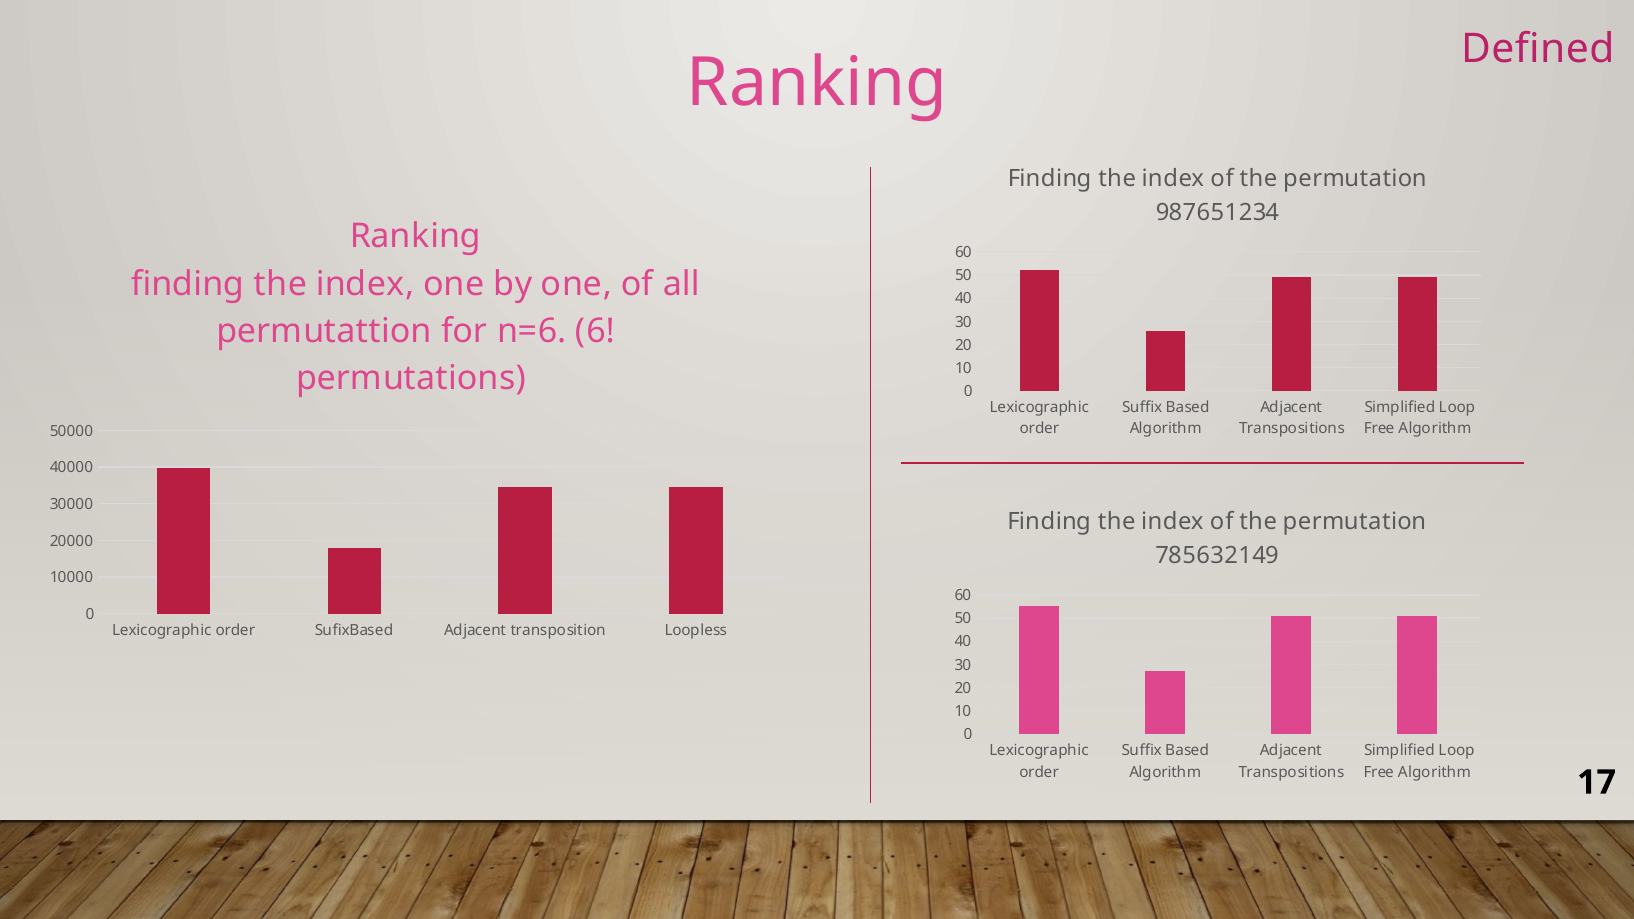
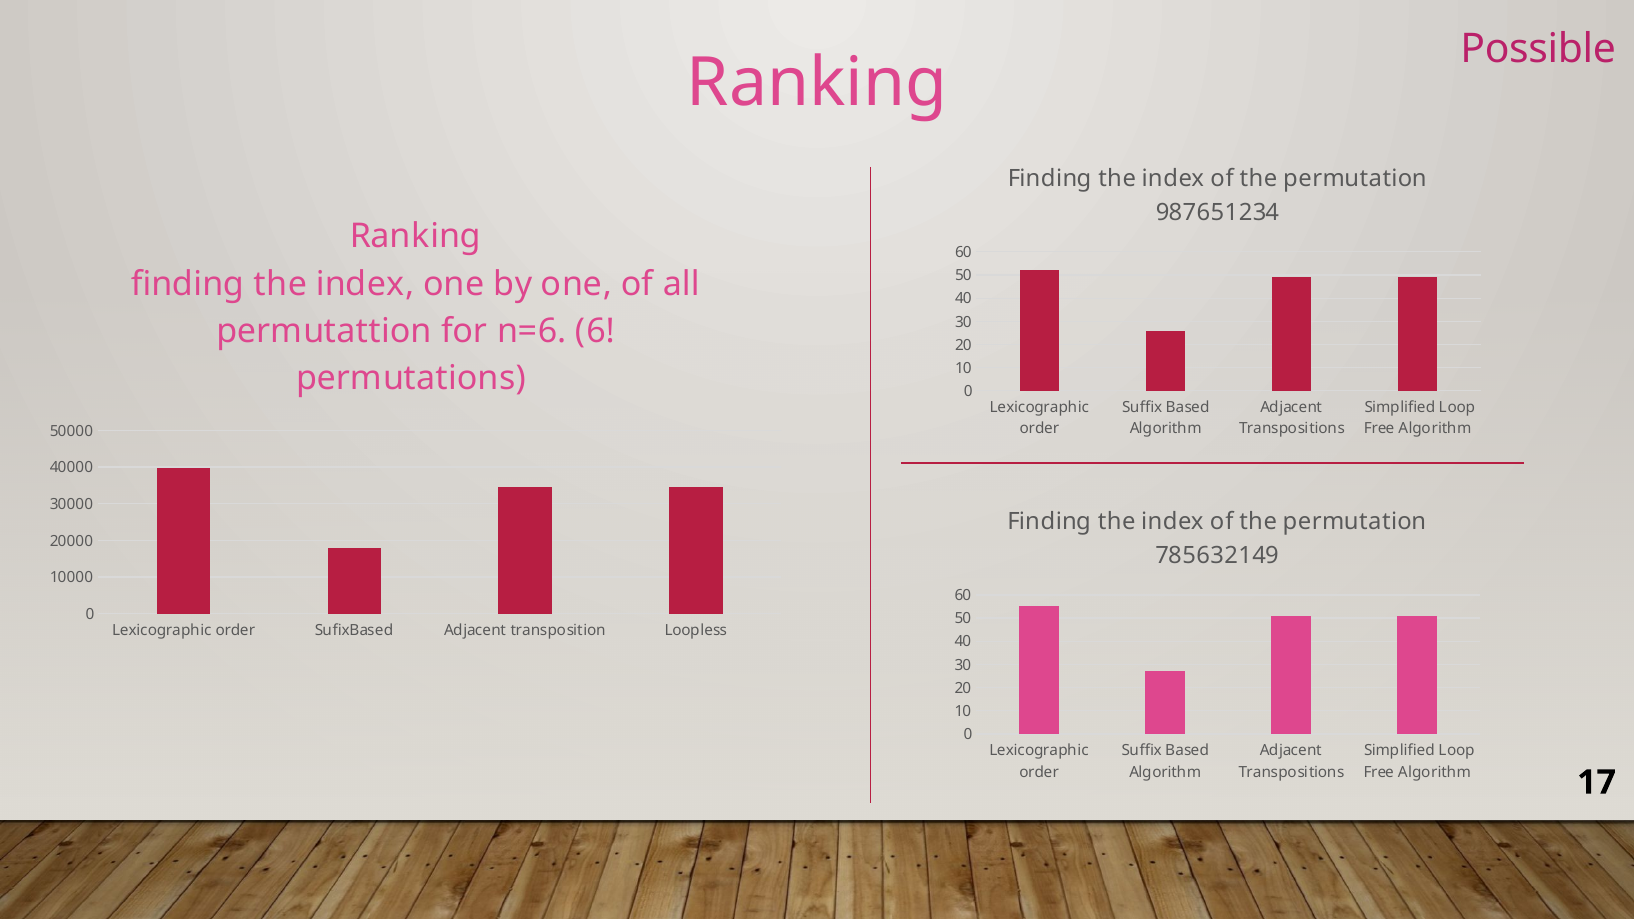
Defined: Defined -> Possible
